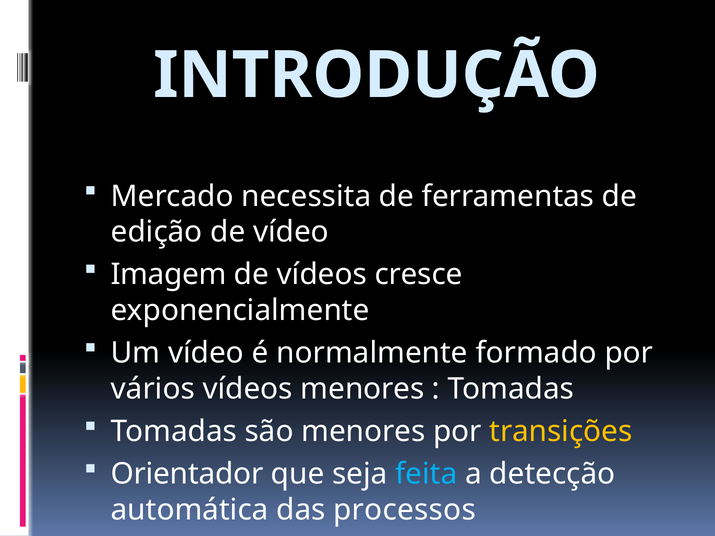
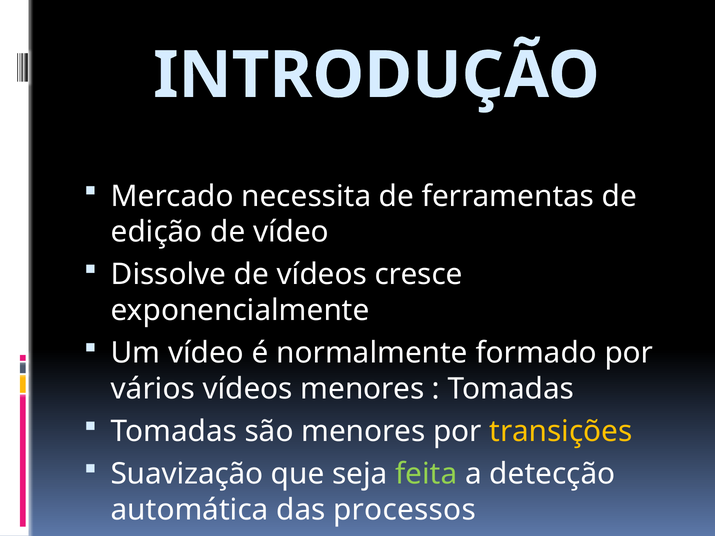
Imagem: Imagem -> Dissolve
Orientador: Orientador -> Suavização
feita colour: light blue -> light green
